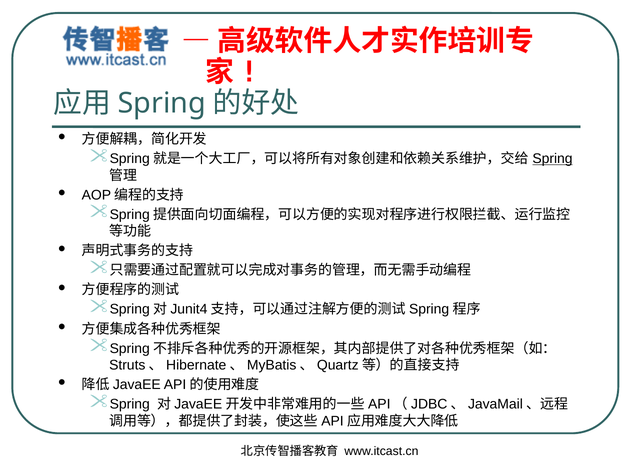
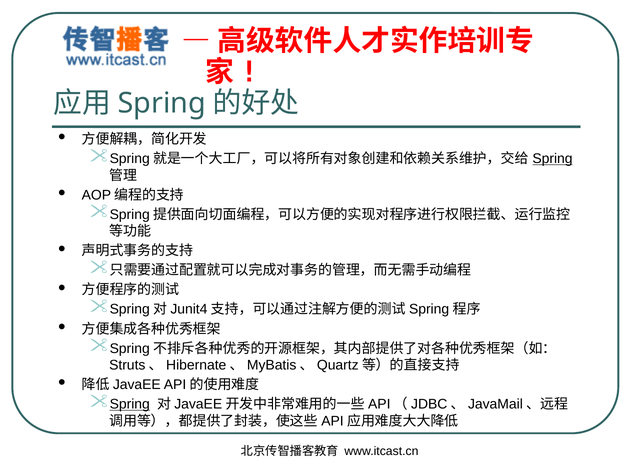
Spring at (130, 404) underline: none -> present
